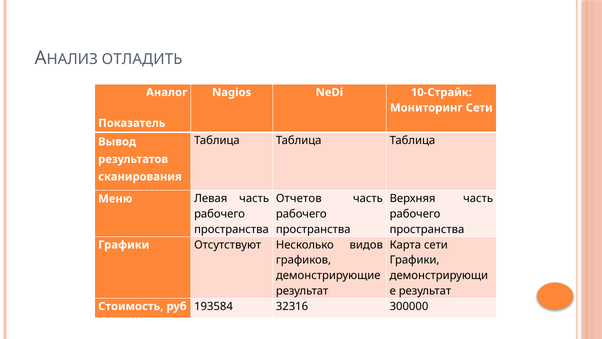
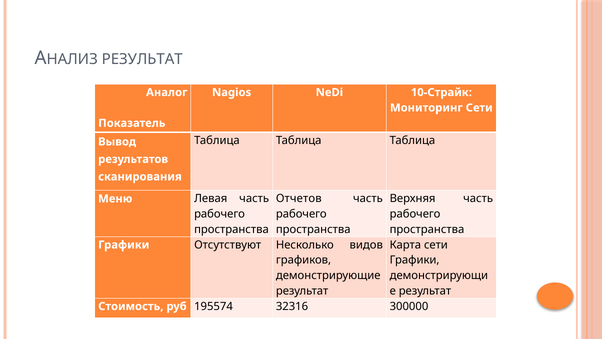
ОТЛАДИТЬ at (142, 59): ОТЛАДИТЬ -> РЕЗУЛЬТАТ
193584: 193584 -> 195574
